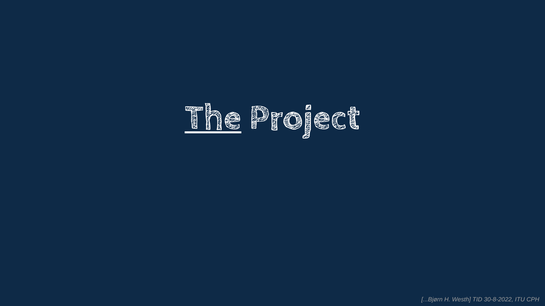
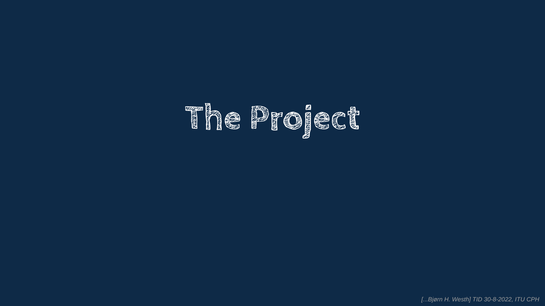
The underline: present -> none
